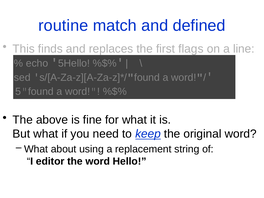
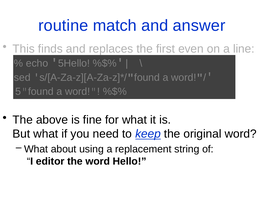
defined: defined -> answer
flags: flags -> even
